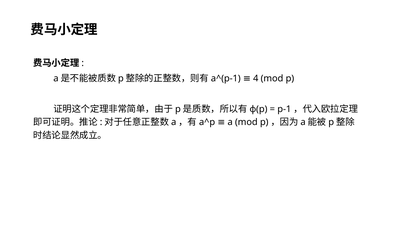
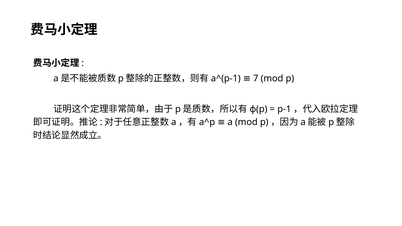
4: 4 -> 7
